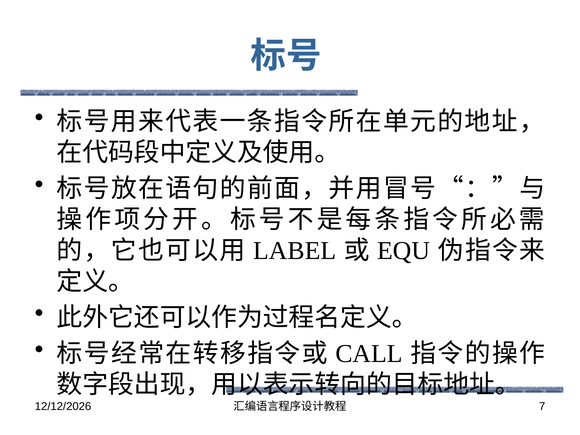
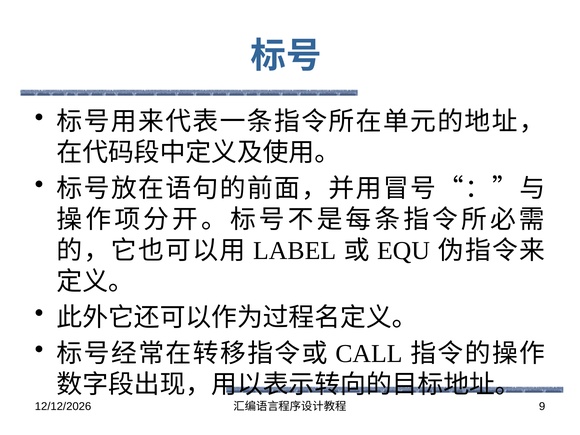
7: 7 -> 9
